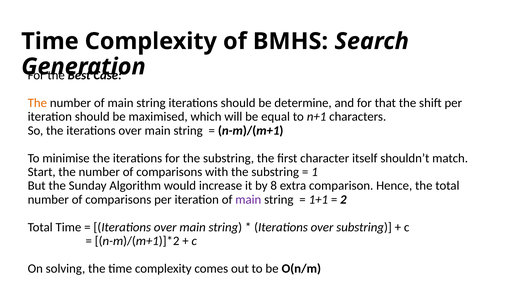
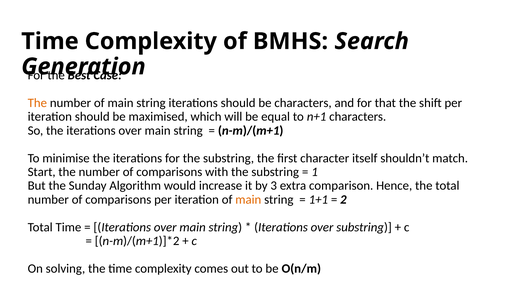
be determine: determine -> characters
8: 8 -> 3
main at (248, 200) colour: purple -> orange
